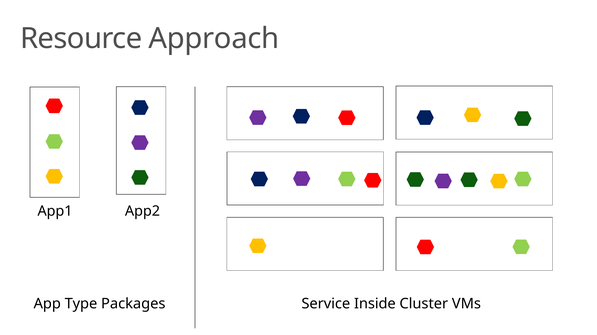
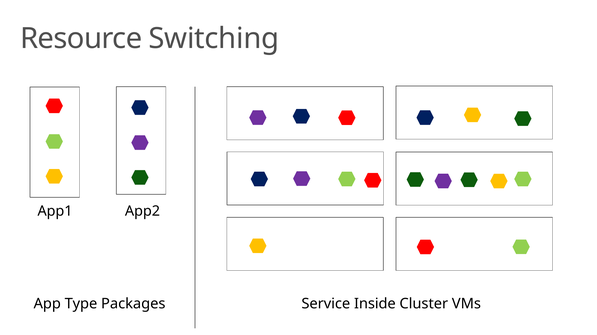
Approach: Approach -> Switching
